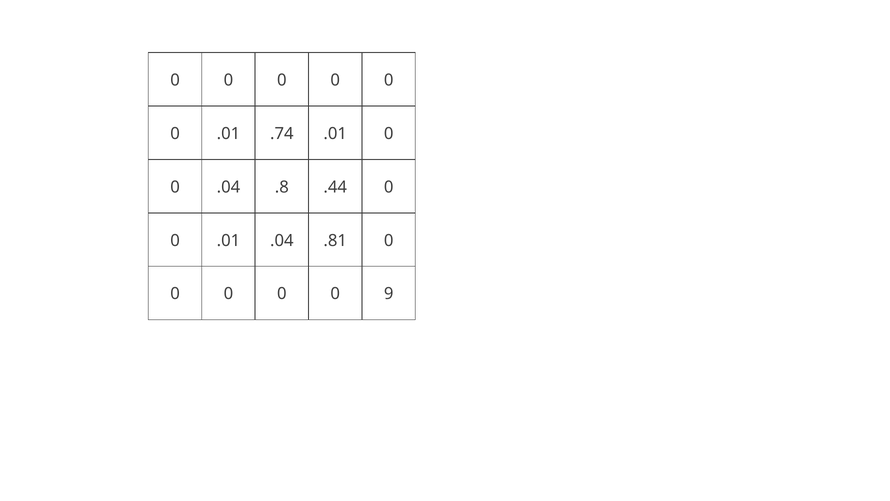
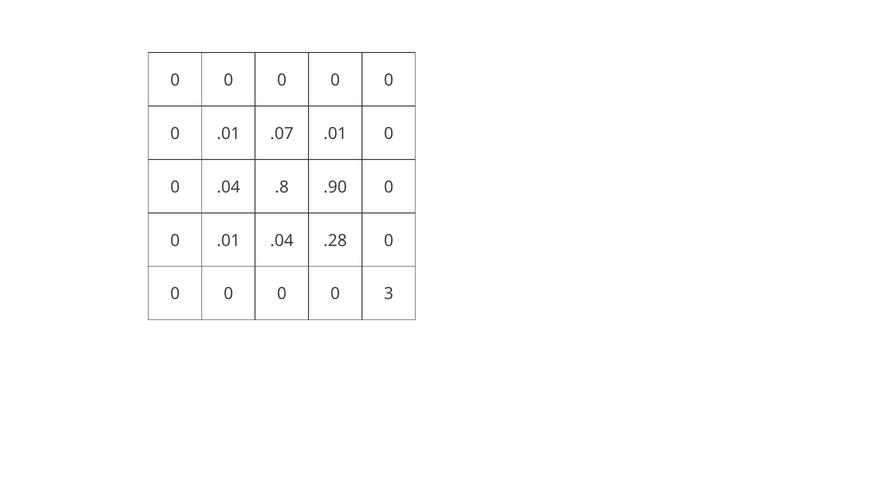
.74: .74 -> .07
.44: .44 -> .90
.81: .81 -> .28
9: 9 -> 3
